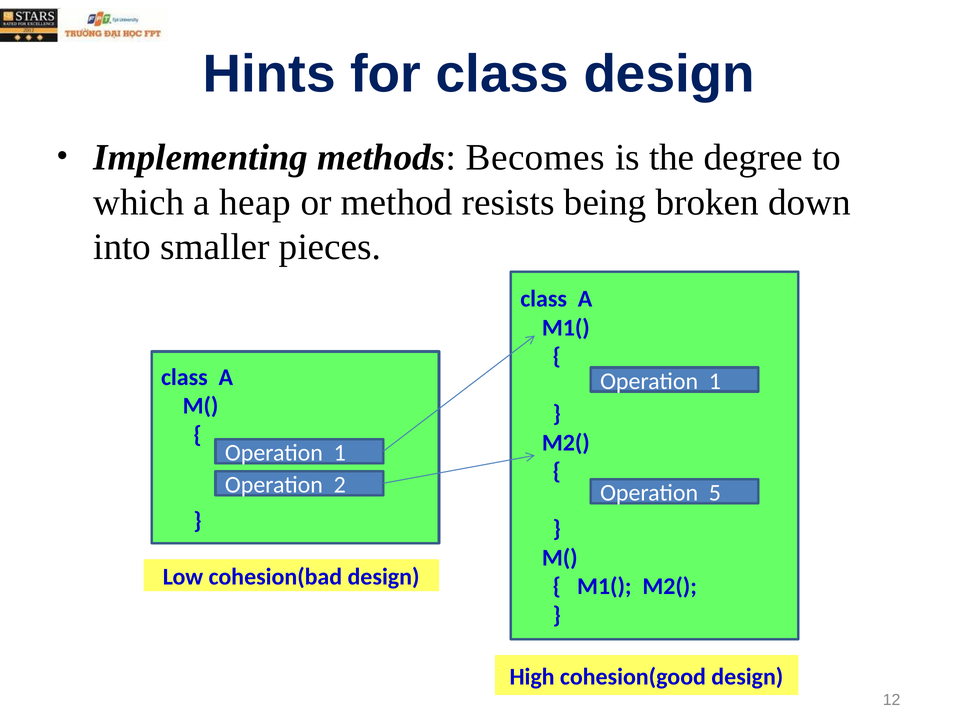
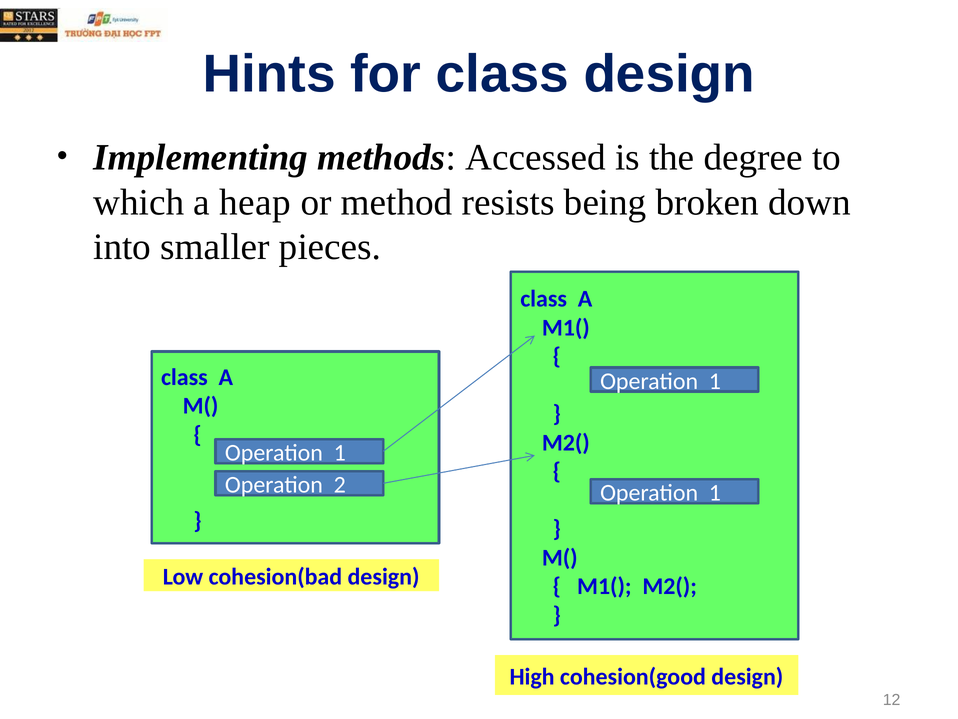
Becomes: Becomes -> Accessed
5 at (715, 493): 5 -> 1
